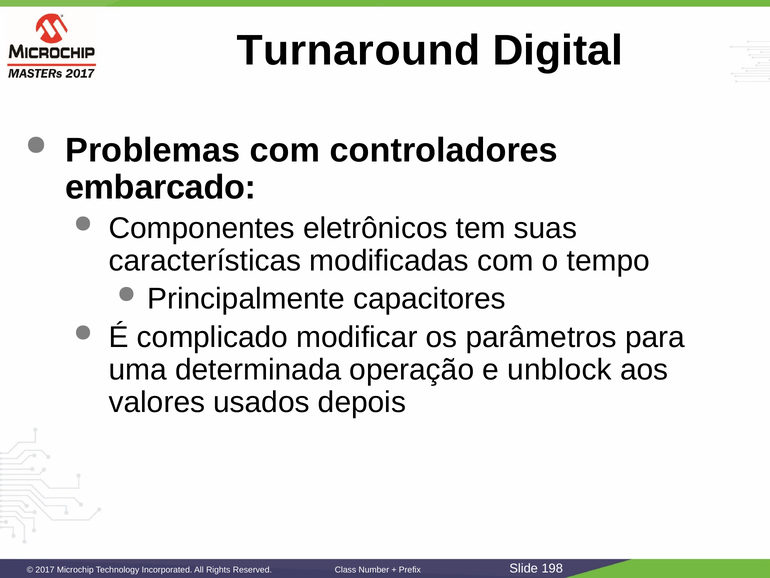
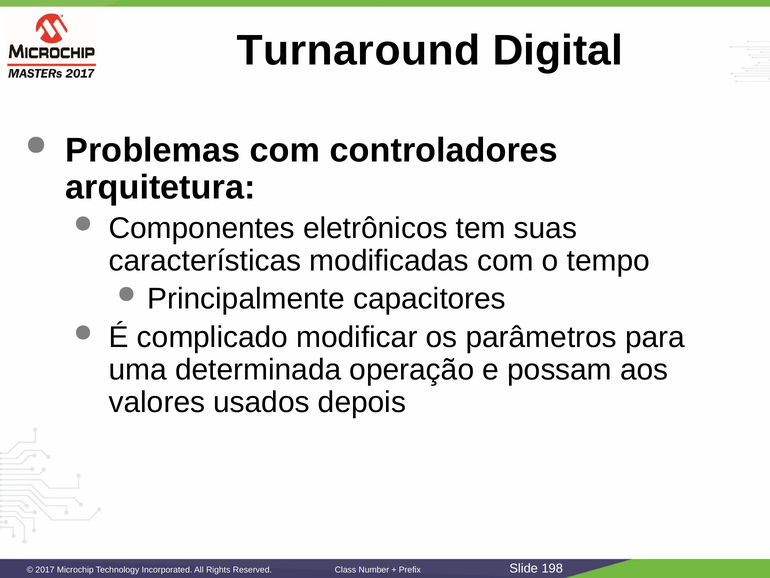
embarcado: embarcado -> arquitetura
unblock: unblock -> possam
